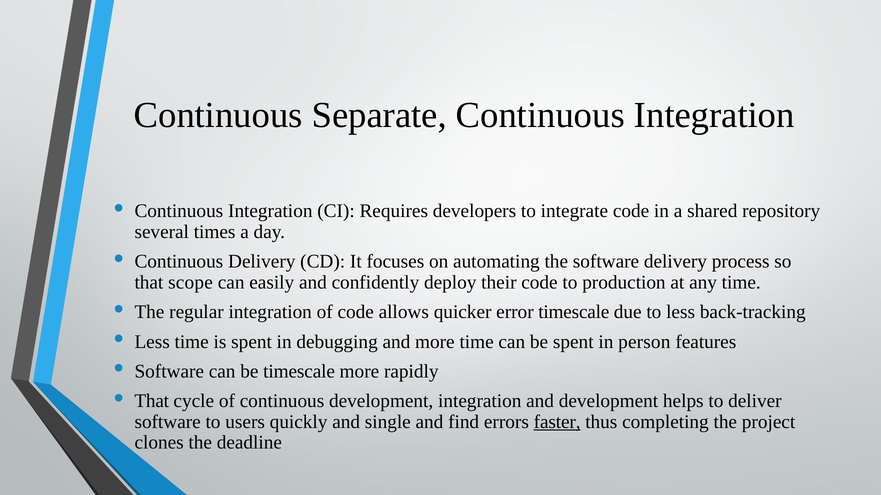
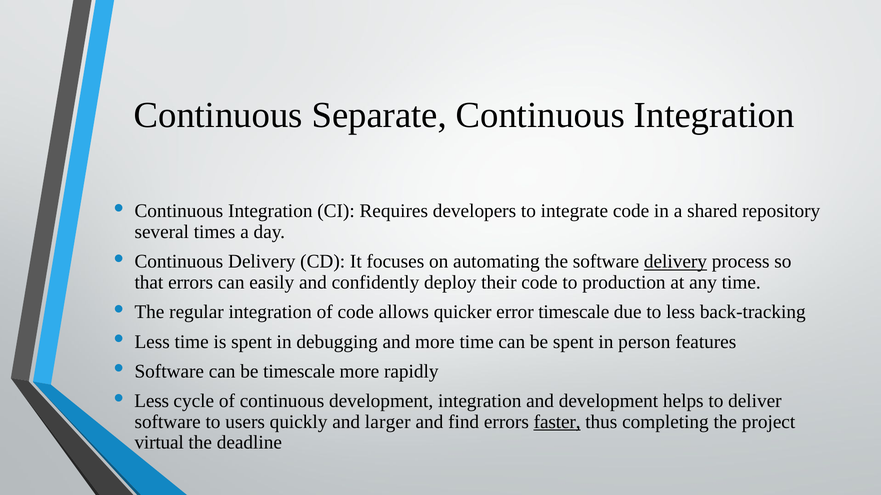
delivery at (675, 262) underline: none -> present
that scope: scope -> errors
That at (152, 402): That -> Less
single: single -> larger
clones: clones -> virtual
